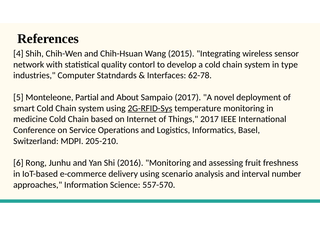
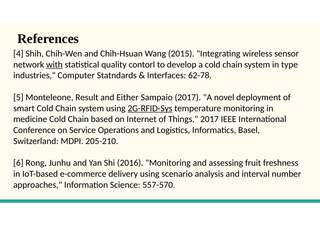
with underline: none -> present
Partial: Partial -> Result
About: About -> Either
